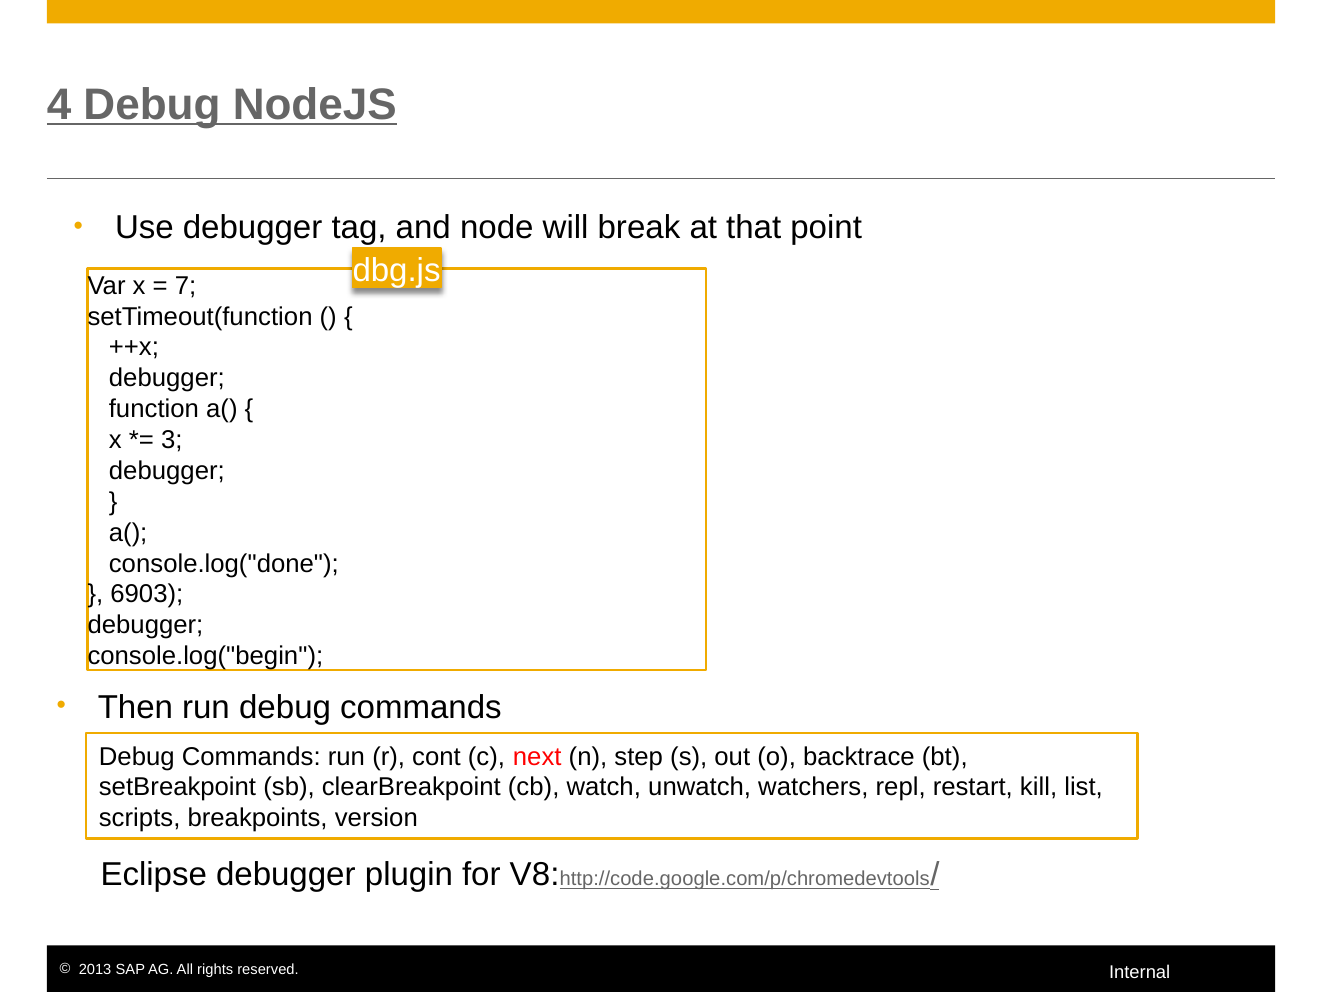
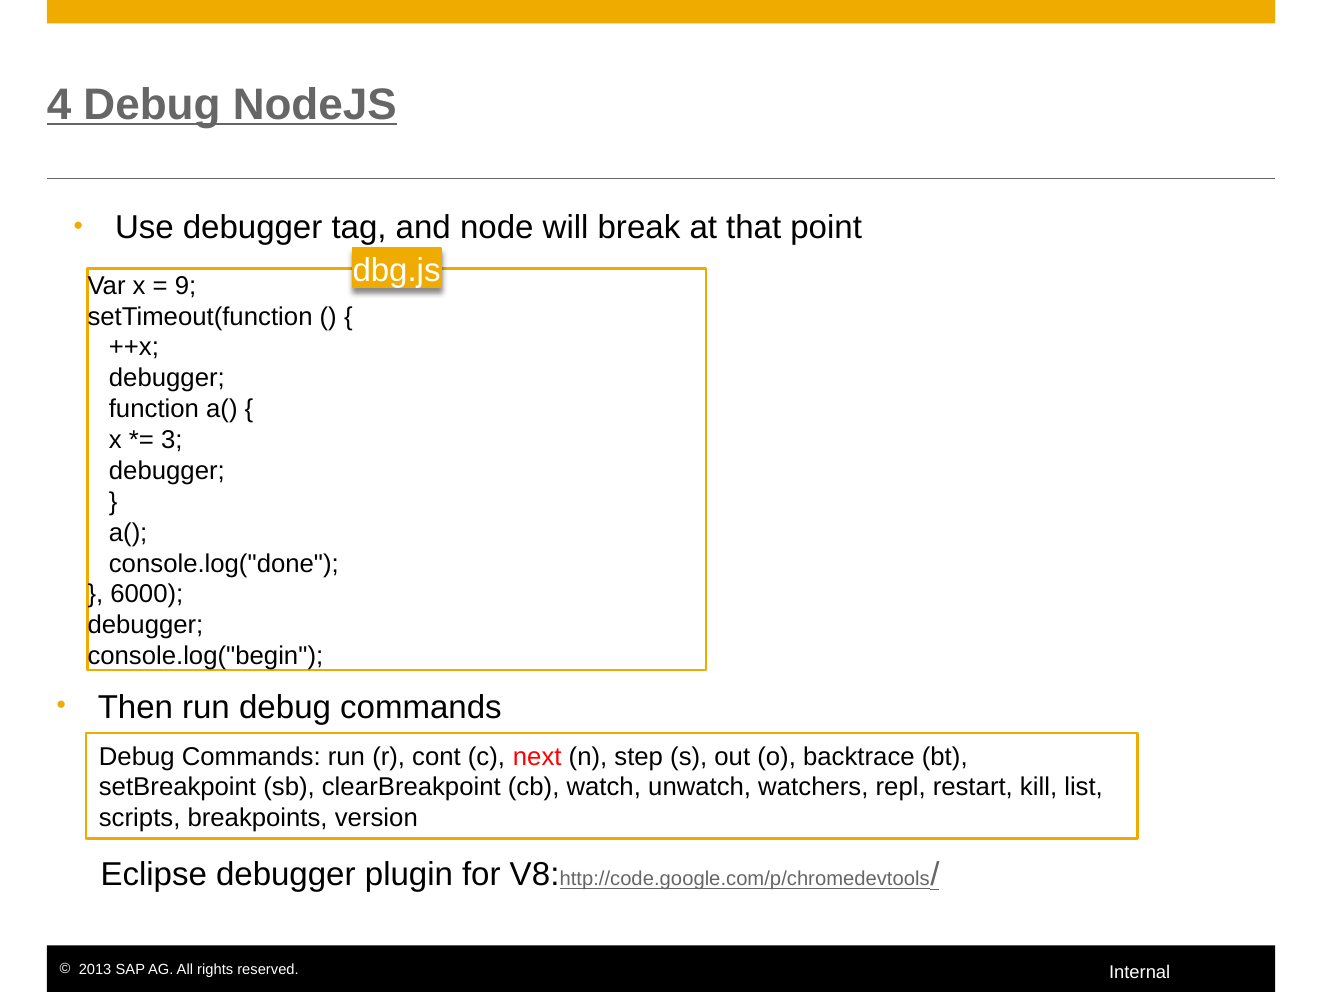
7: 7 -> 9
6903: 6903 -> 6000
